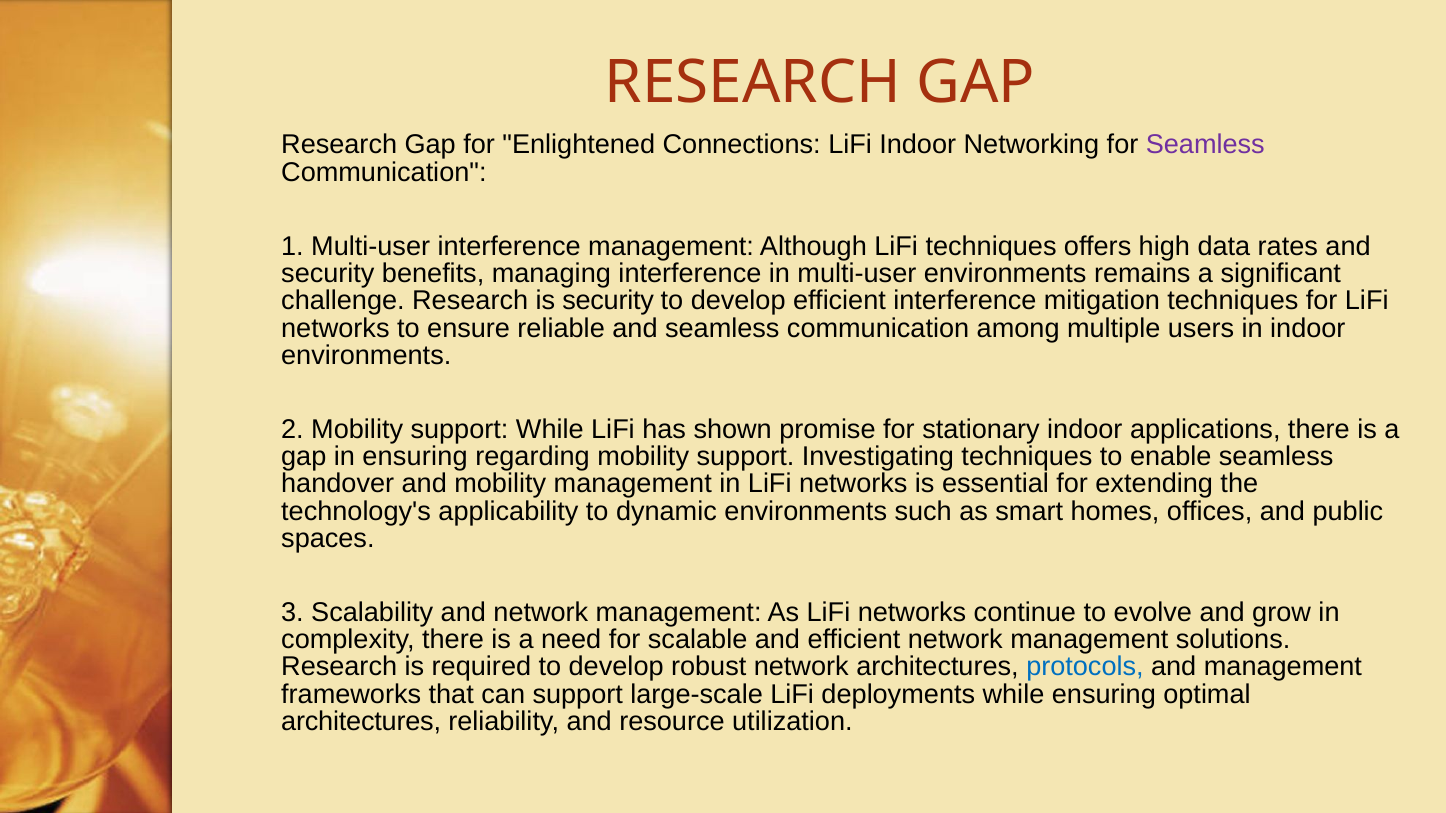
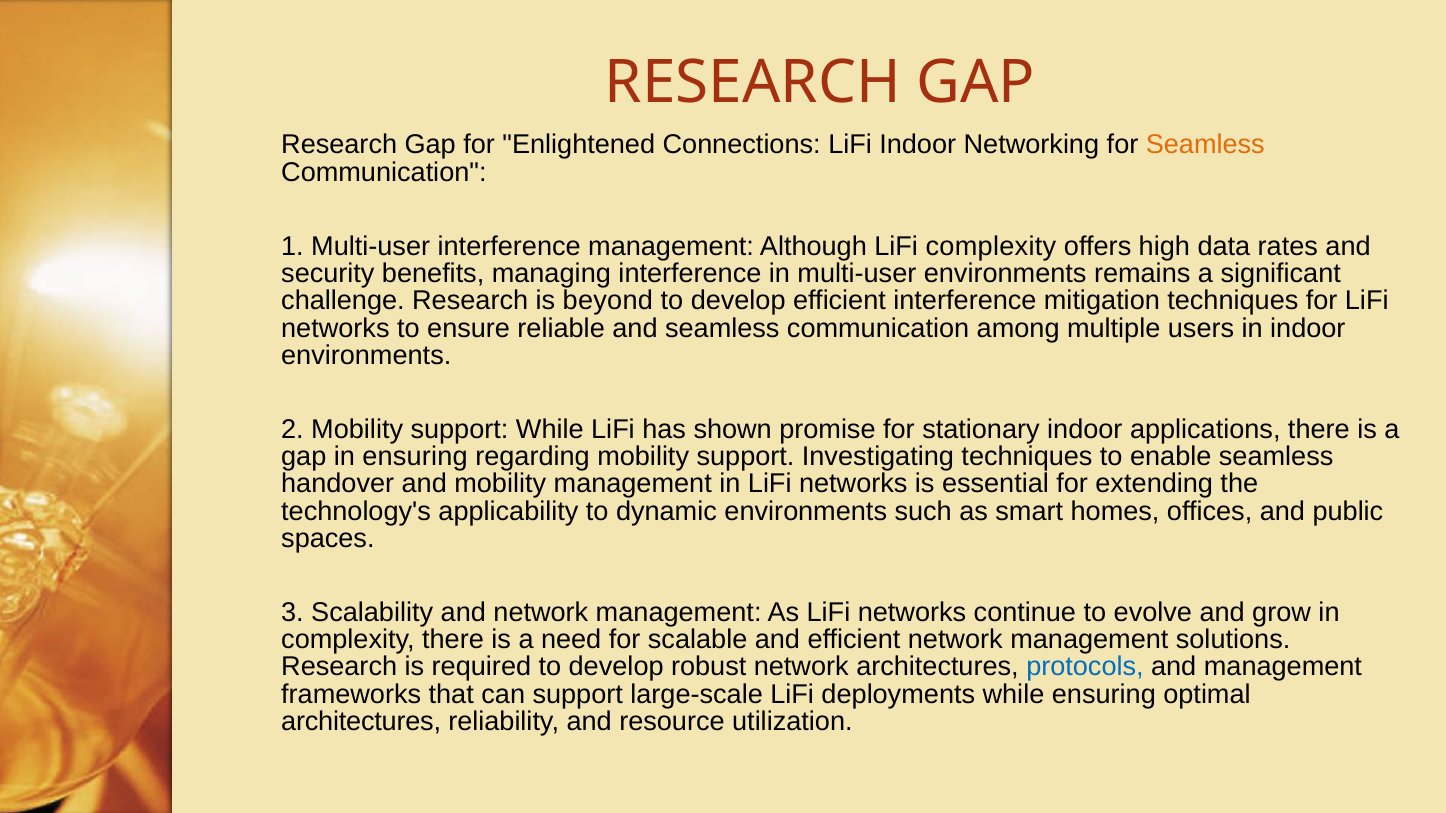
Seamless at (1205, 145) colour: purple -> orange
LiFi techniques: techniques -> complexity
is security: security -> beyond
